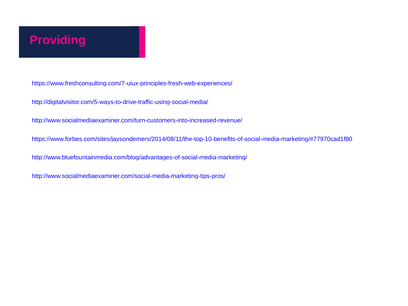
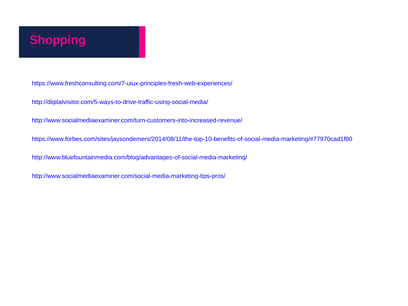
Providing: Providing -> Shopping
